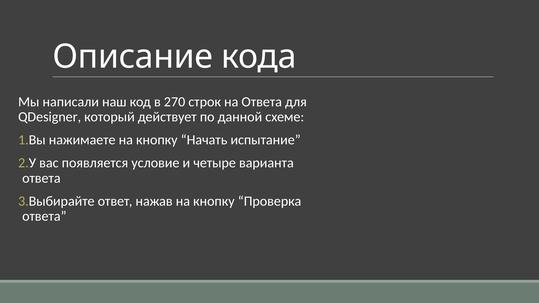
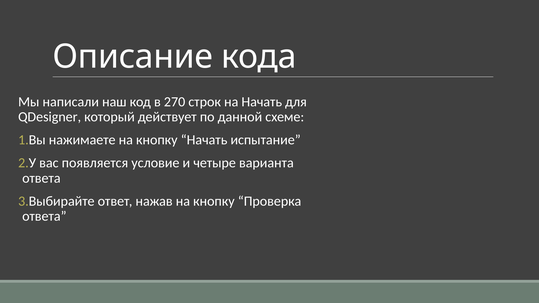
на Ответа: Ответа -> Начать
